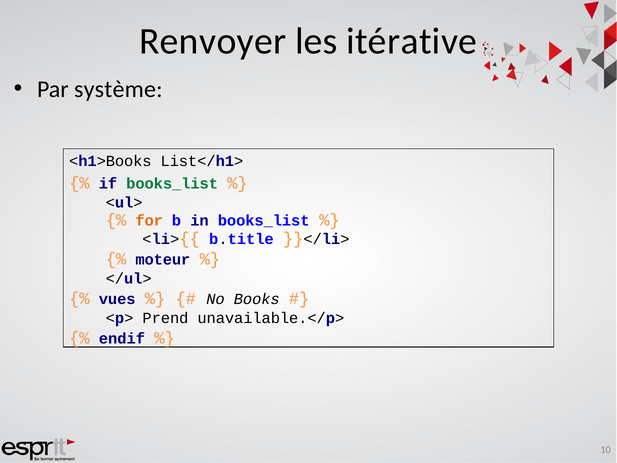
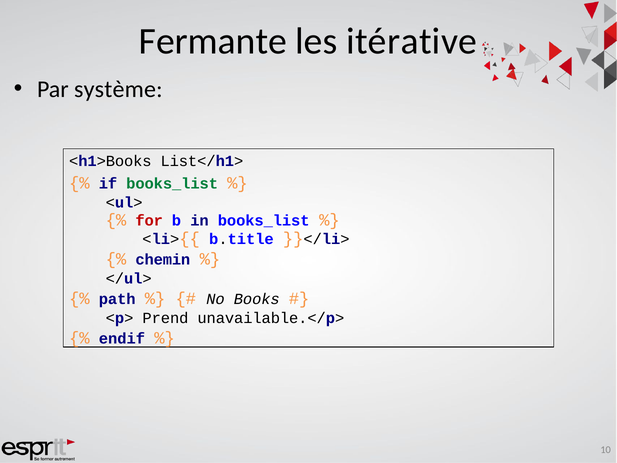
Renvoyer: Renvoyer -> Fermante
for colour: orange -> red
moteur: moteur -> chemin
vues: vues -> path
